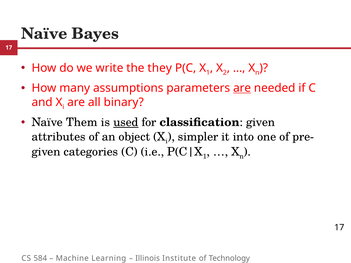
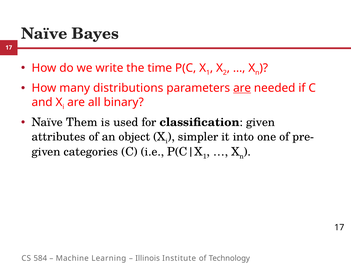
they: they -> time
assumptions: assumptions -> distributions
used underline: present -> none
